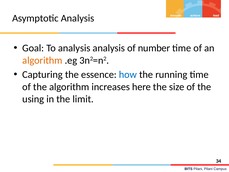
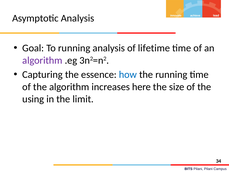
To analysis: analysis -> running
number: number -> lifetime
algorithm at (42, 60) colour: orange -> purple
